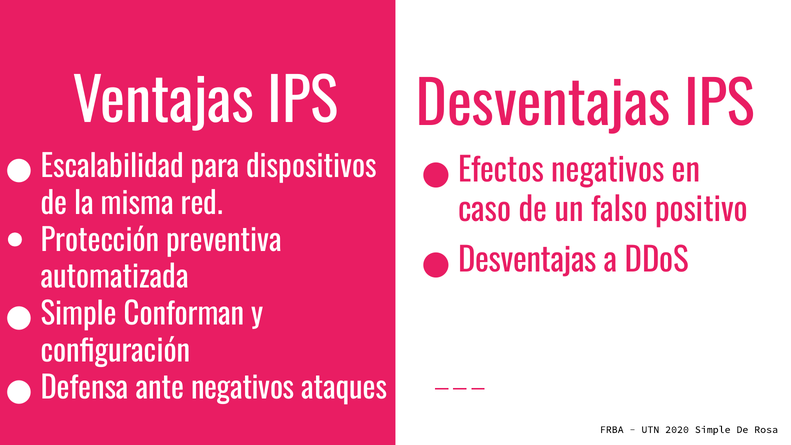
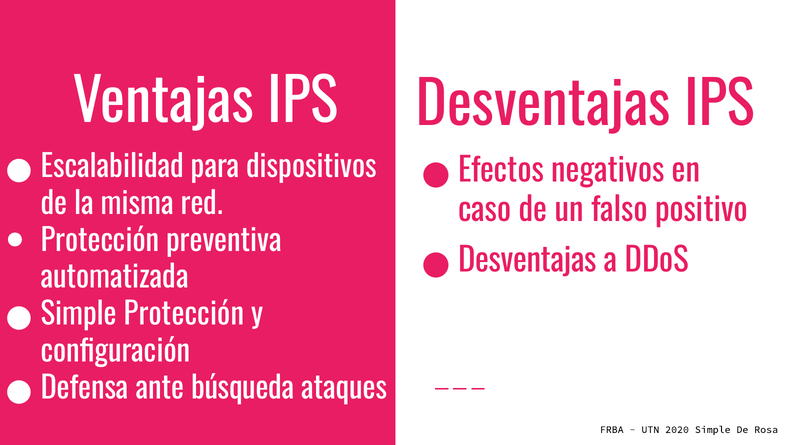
Simple Conforman: Conforman -> Protección
ante negativos: negativos -> búsqueda
